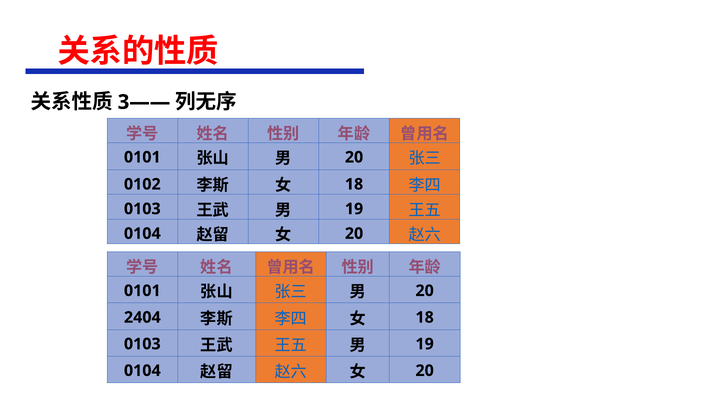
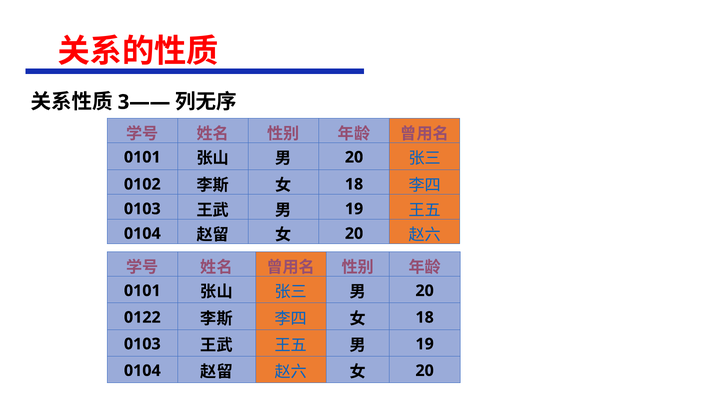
2404: 2404 -> 0122
